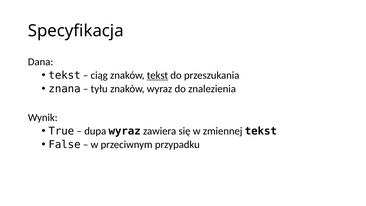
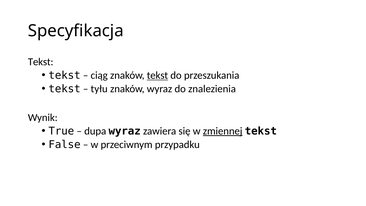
Dana at (41, 62): Dana -> Tekst
znana at (65, 89): znana -> tekst
zmiennej underline: none -> present
